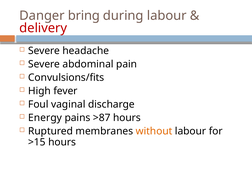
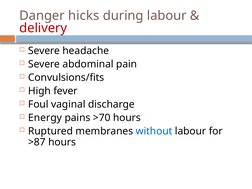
bring: bring -> hicks
>87: >87 -> >70
without colour: orange -> blue
>15: >15 -> >87
